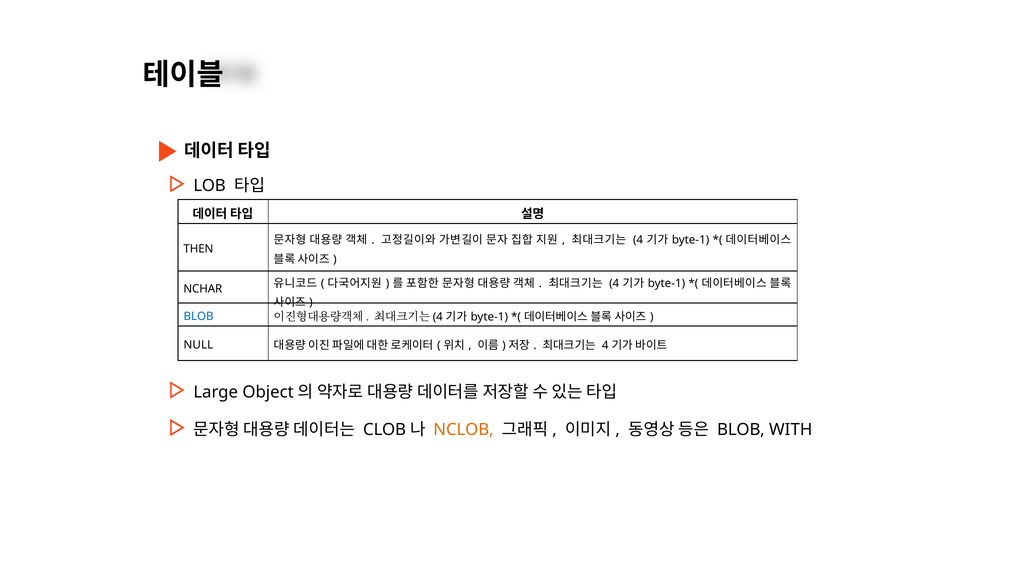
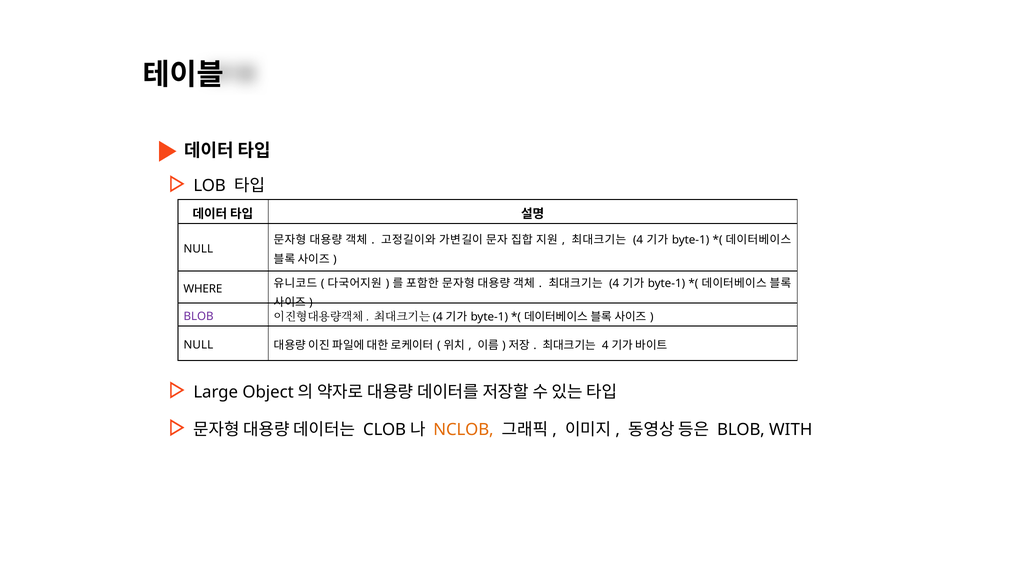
THEN at (198, 249): THEN -> NULL
NCHAR: NCHAR -> WHERE
BLOB at (199, 316) colour: blue -> purple
